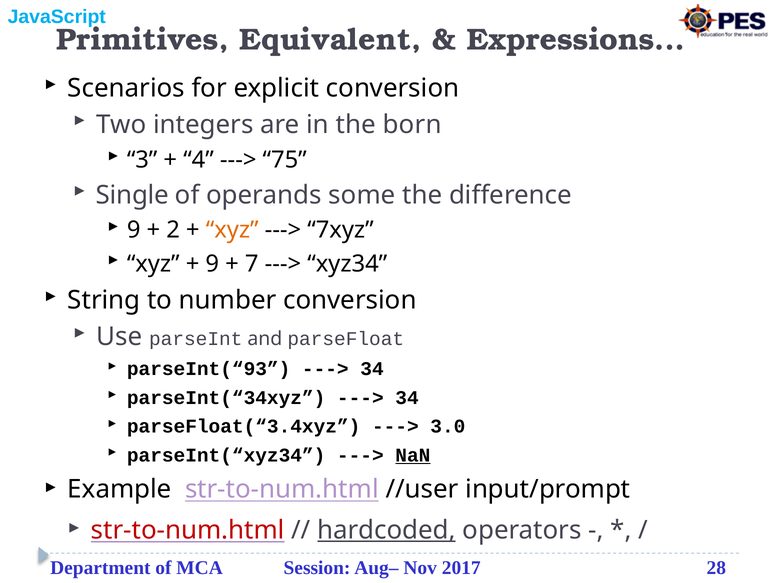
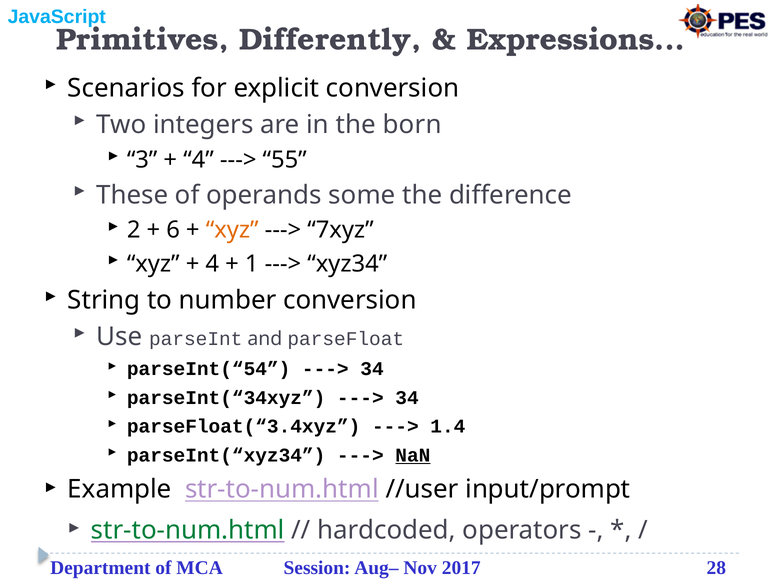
Equivalent: Equivalent -> Differently
75: 75 -> 55
Single: Single -> These
9 at (134, 230): 9 -> 2
2: 2 -> 6
9 at (212, 264): 9 -> 4
7: 7 -> 1
parseInt(“93: parseInt(“93 -> parseInt(“54
3.0: 3.0 -> 1.4
str-to-num.html at (188, 530) colour: red -> green
hardcoded underline: present -> none
